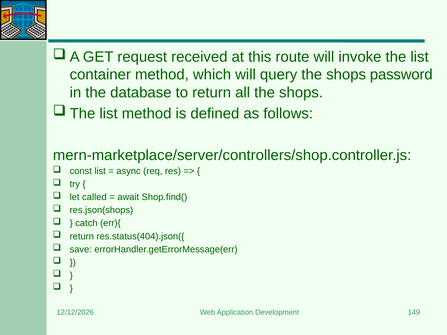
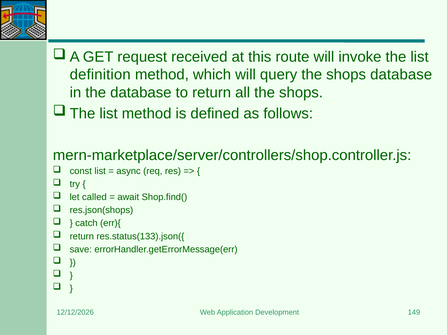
container: container -> definition
shops password: password -> database
res.status(404).json({: res.status(404).json({ -> res.status(133).json({
